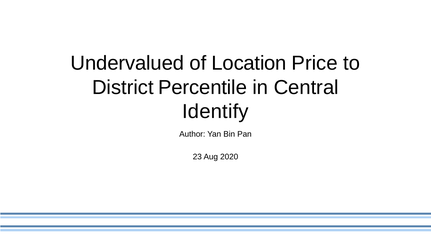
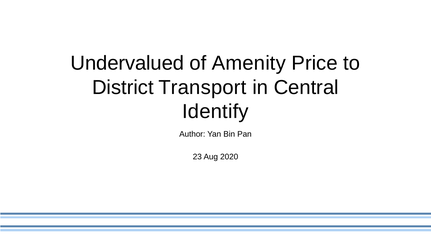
Location: Location -> Amenity
Percentile: Percentile -> Transport
